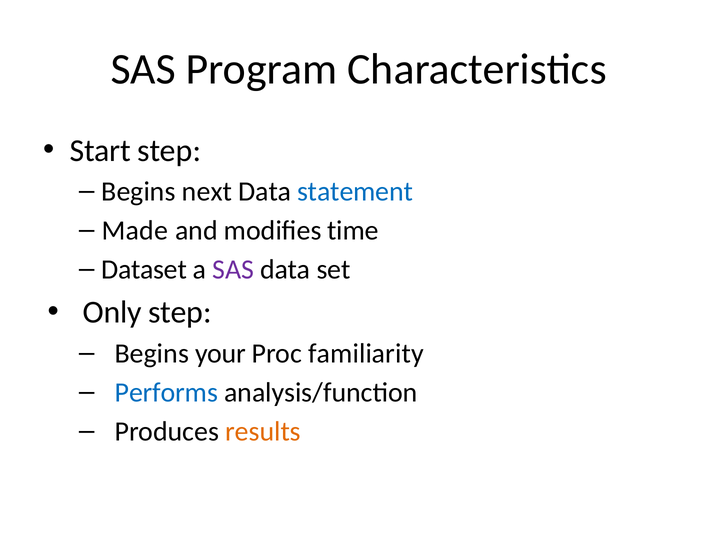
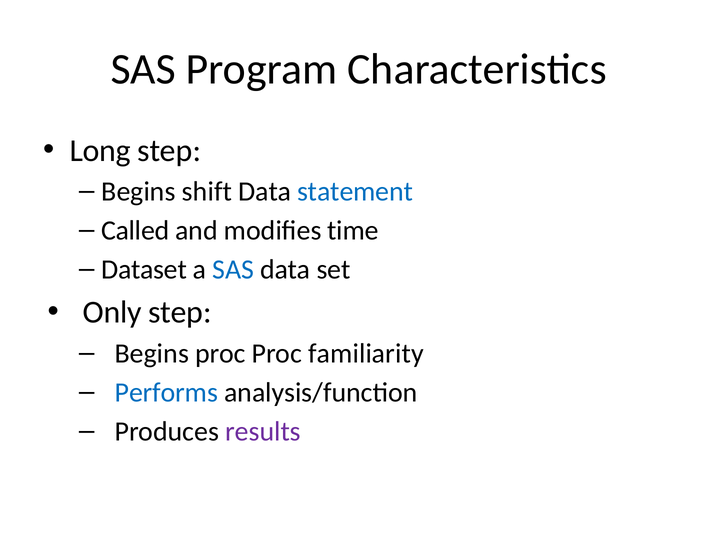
Start: Start -> Long
next: next -> shift
Made: Made -> Called
SAS at (233, 270) colour: purple -> blue
Begins your: your -> proc
results colour: orange -> purple
